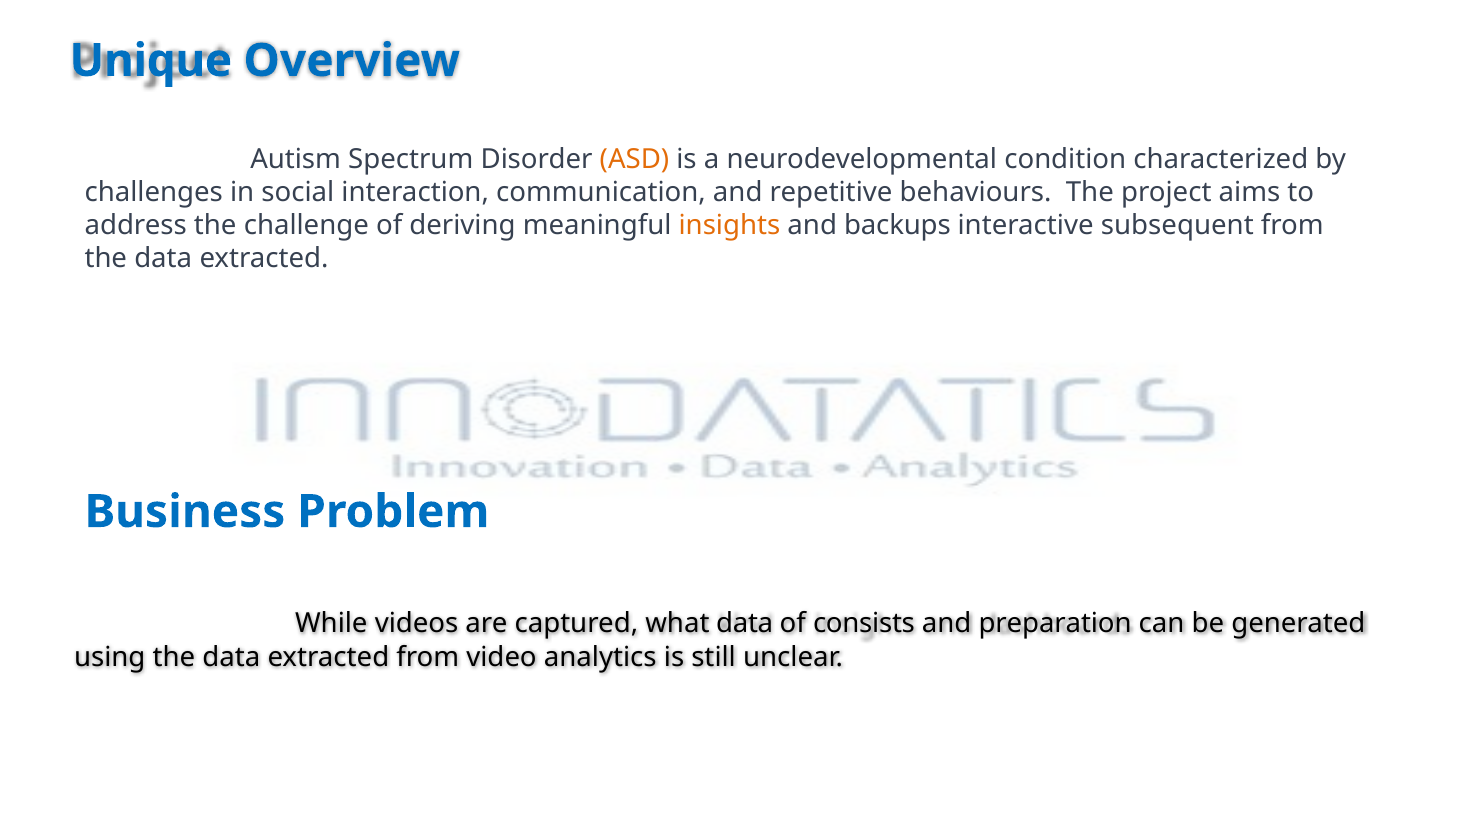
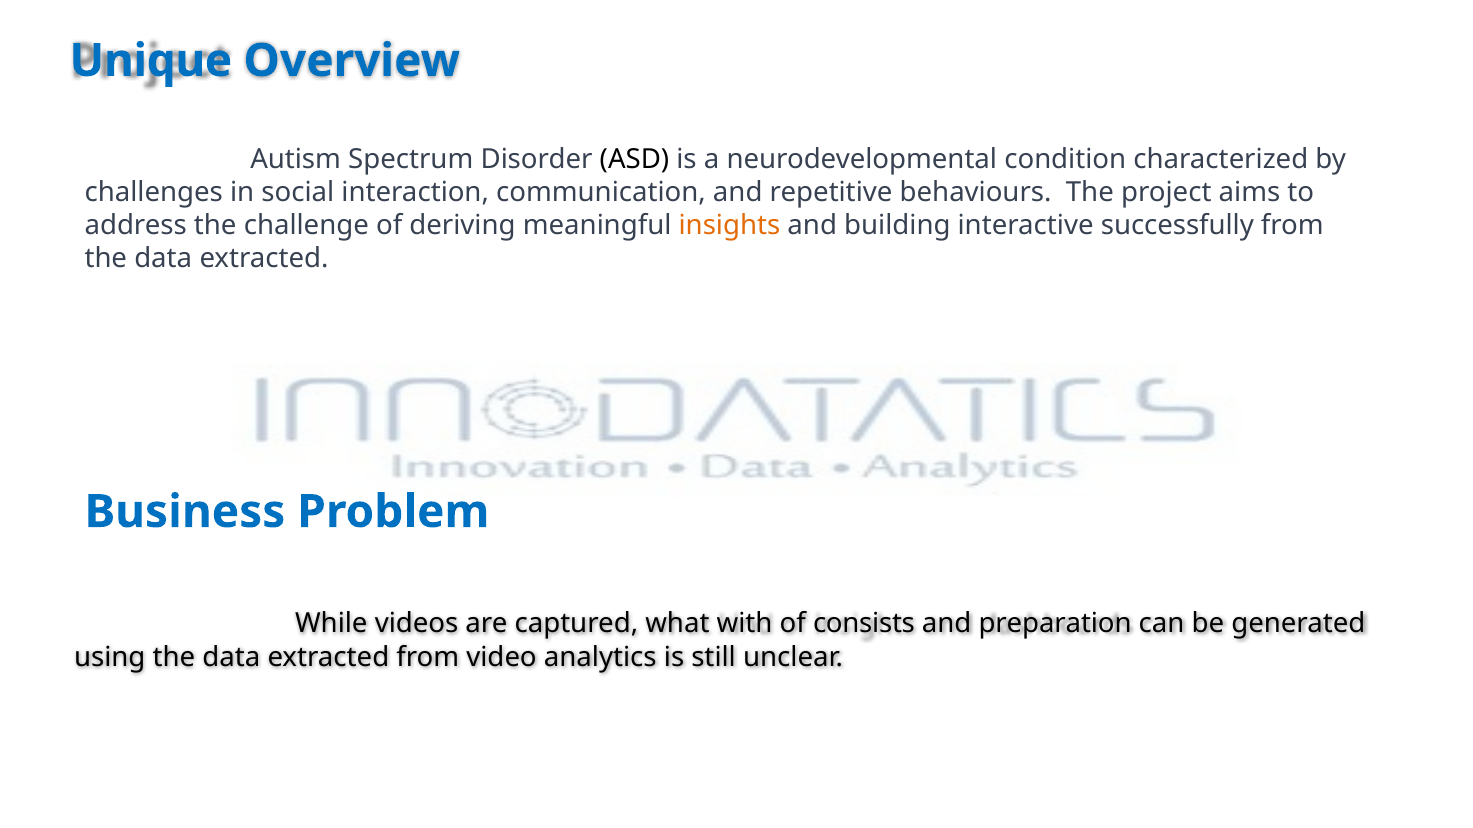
ASD colour: orange -> black
backups: backups -> building
subsequent: subsequent -> successfully
what data: data -> with
